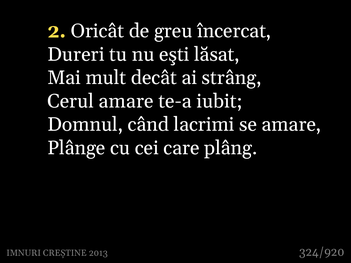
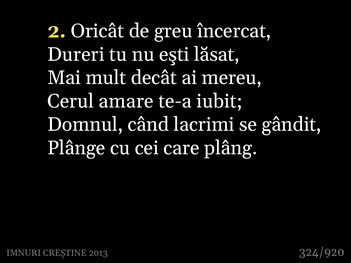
strâng: strâng -> mereu
se amare: amare -> gândit
